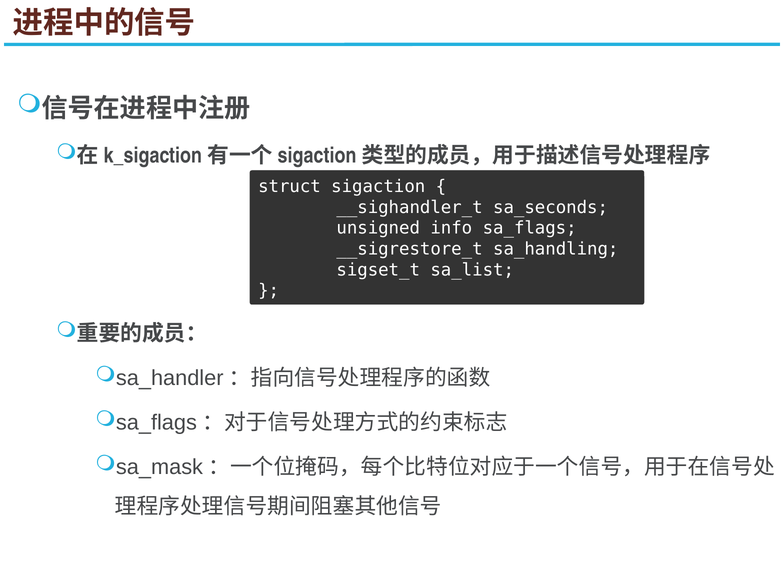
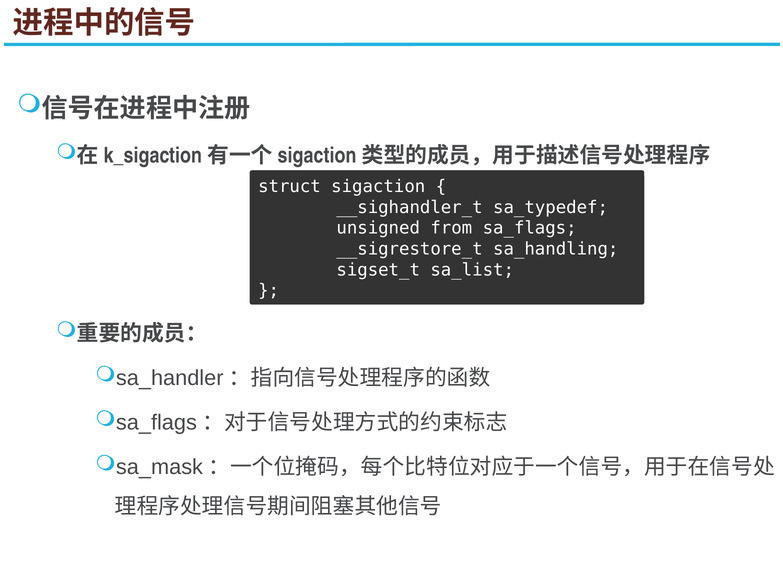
sa_seconds: sa_seconds -> sa_typedef
info: info -> from
